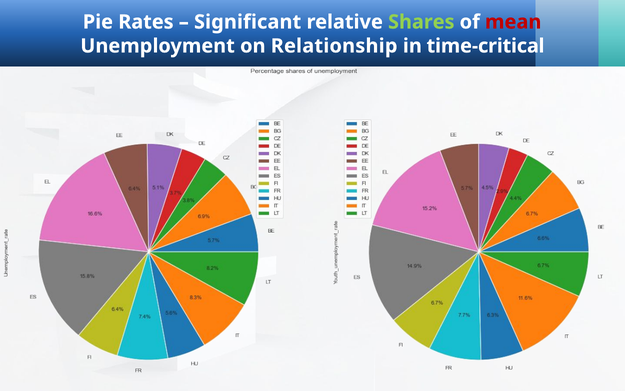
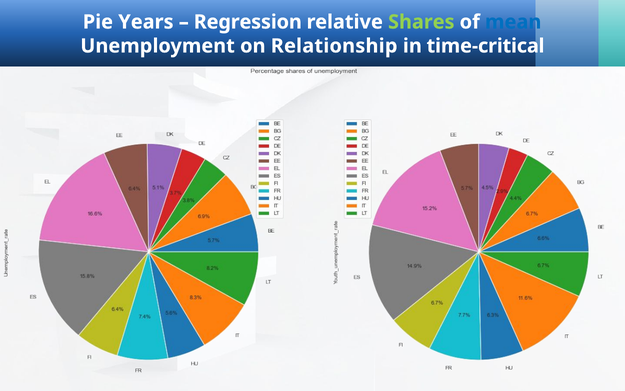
Rates: Rates -> Years
Significant: Significant -> Regression
mean colour: red -> blue
